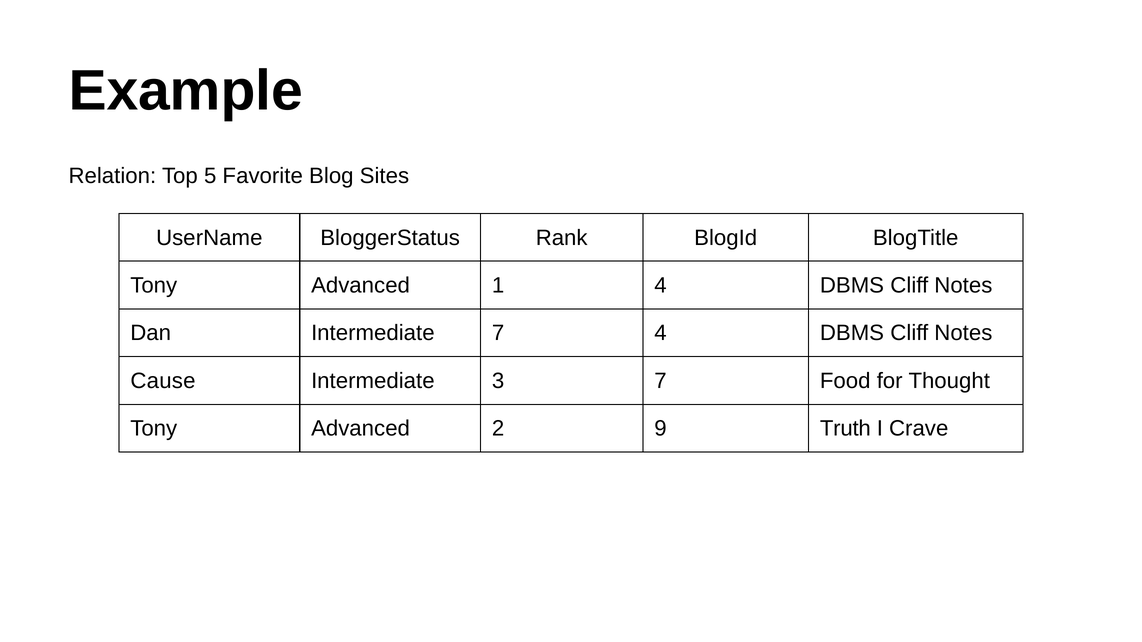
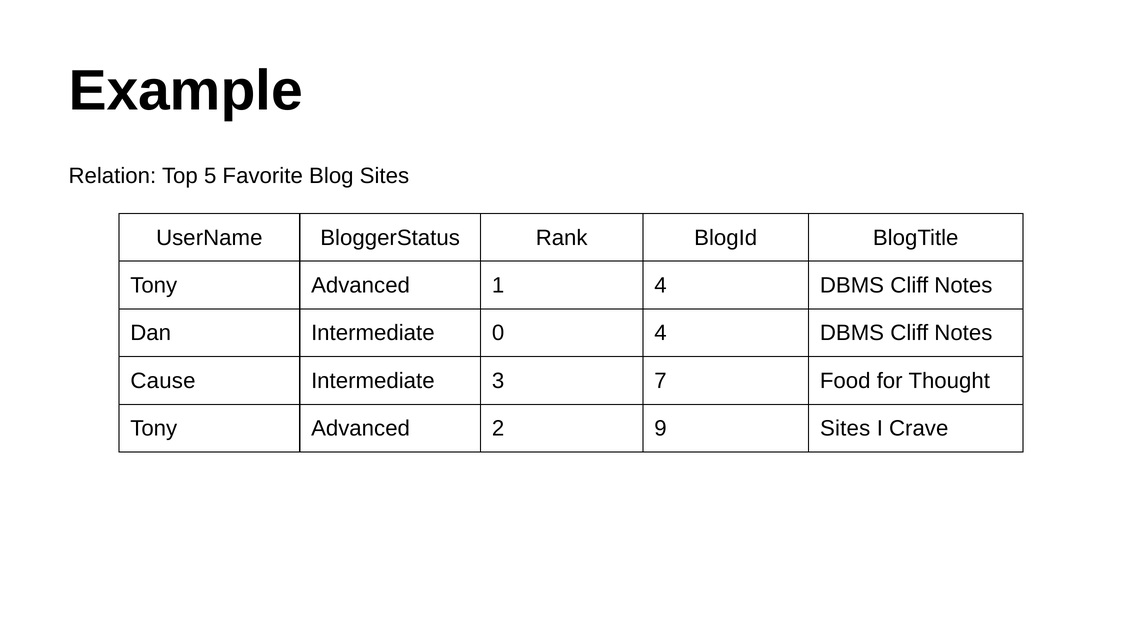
Intermediate 7: 7 -> 0
9 Truth: Truth -> Sites
